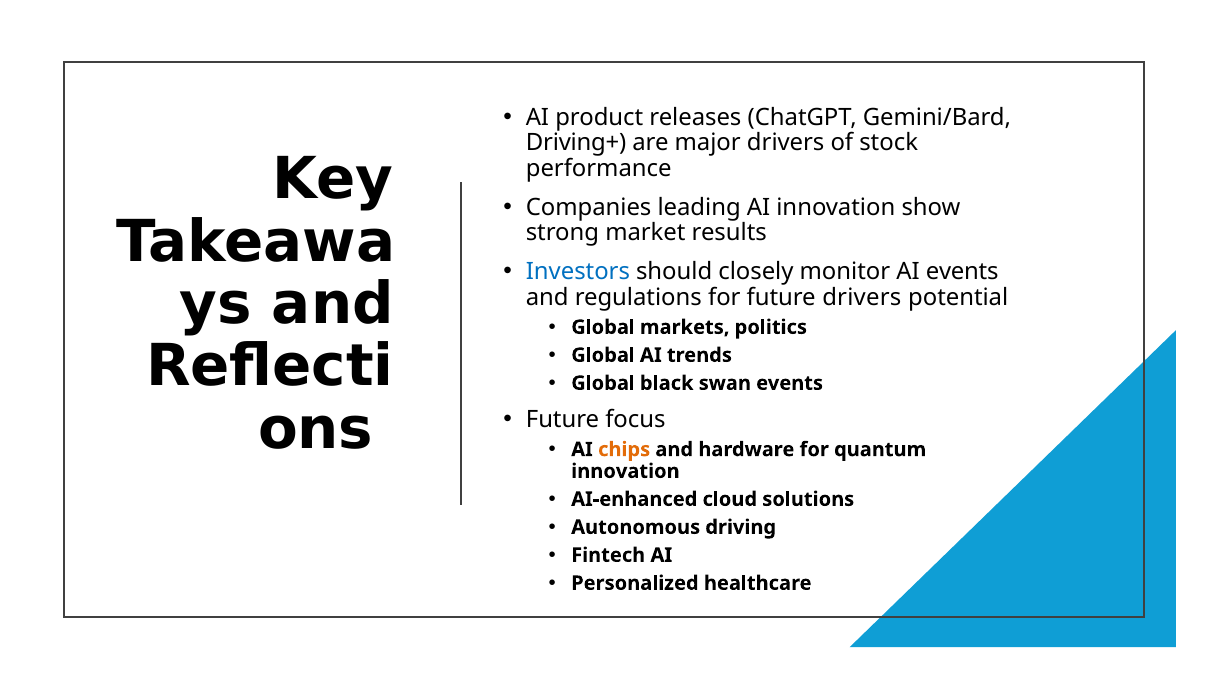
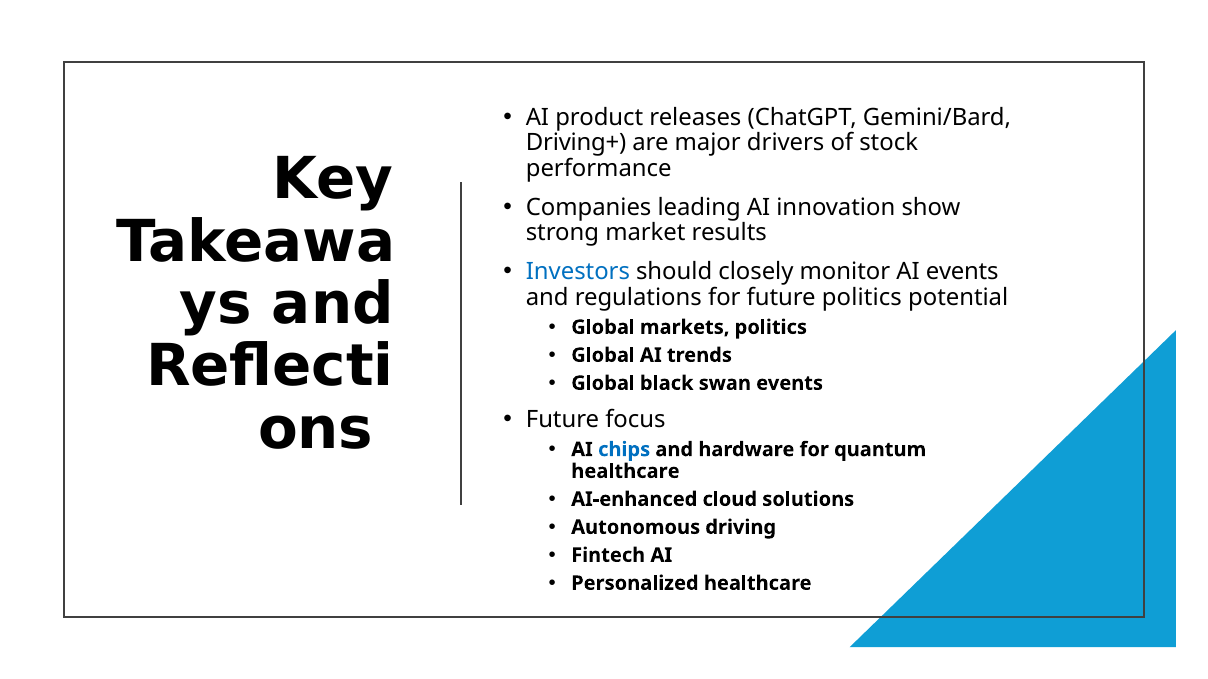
future drivers: drivers -> politics
chips colour: orange -> blue
innovation at (625, 472): innovation -> healthcare
